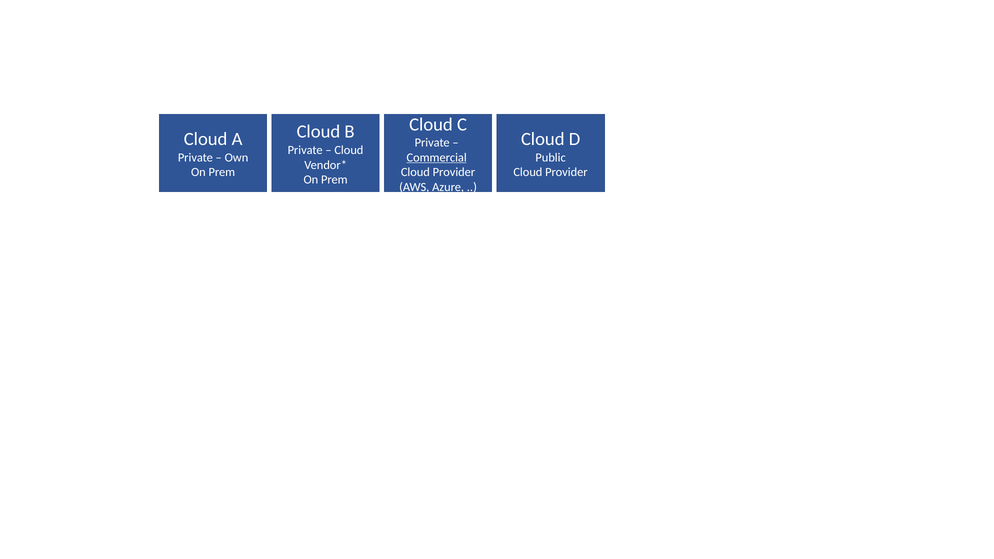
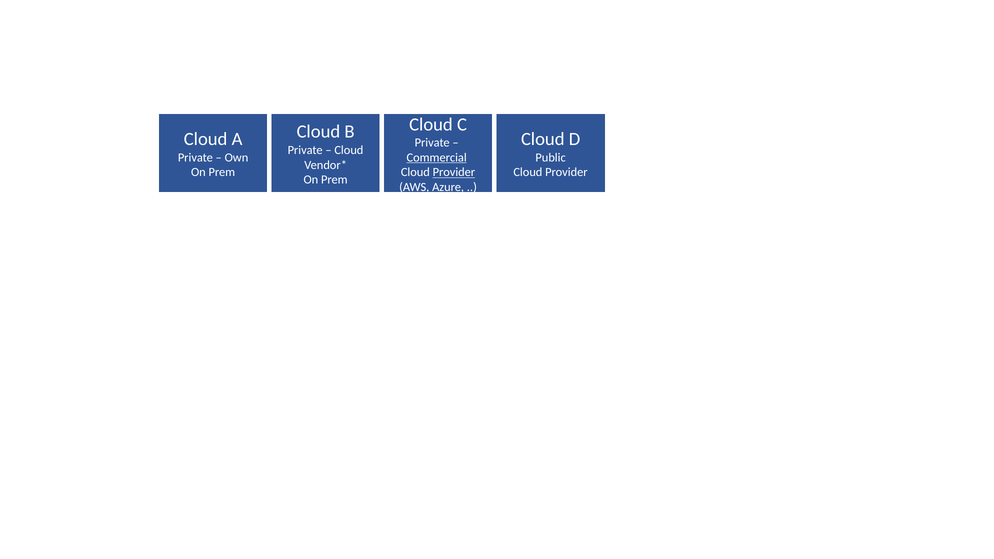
Provider at (454, 172) underline: none -> present
